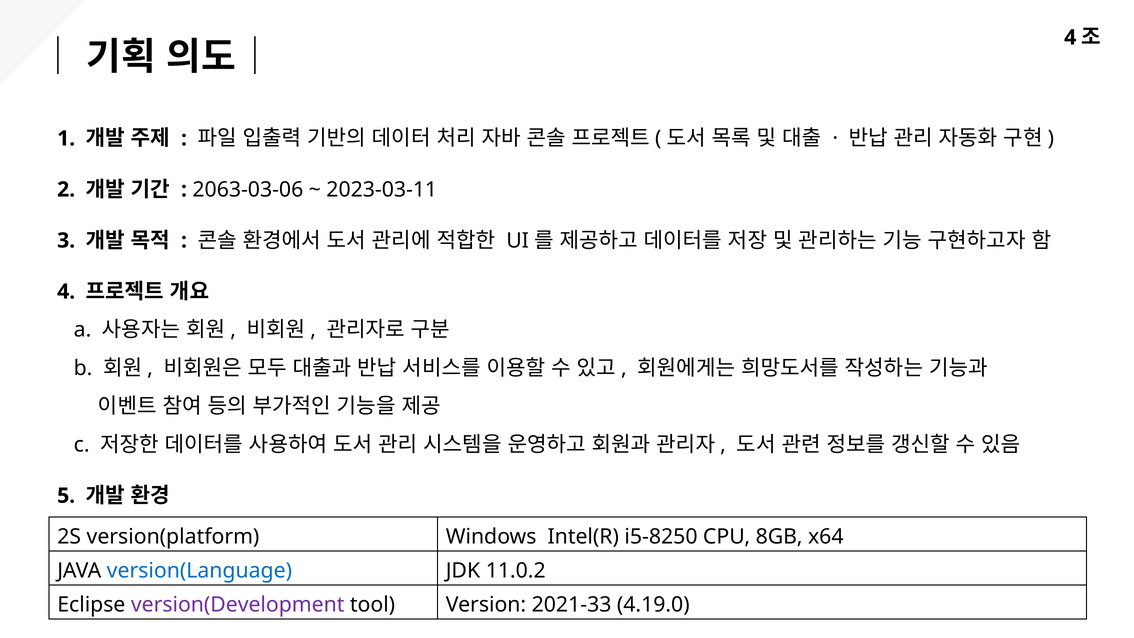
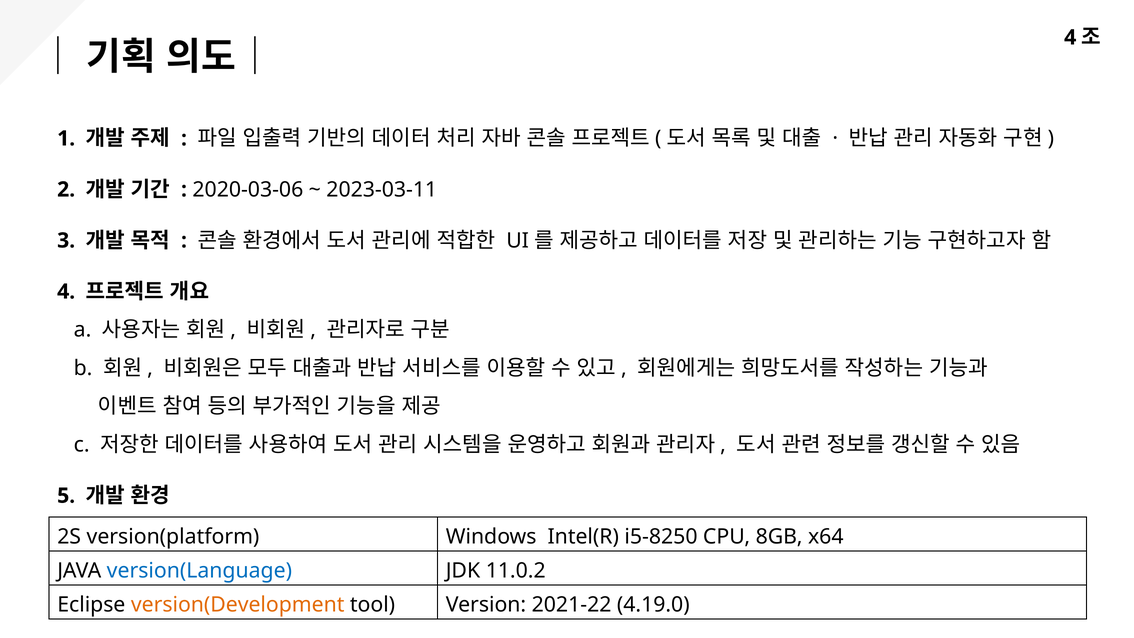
2063-03-06: 2063-03-06 -> 2020-03-06
version(Development colour: purple -> orange
2021-33: 2021-33 -> 2021-22
